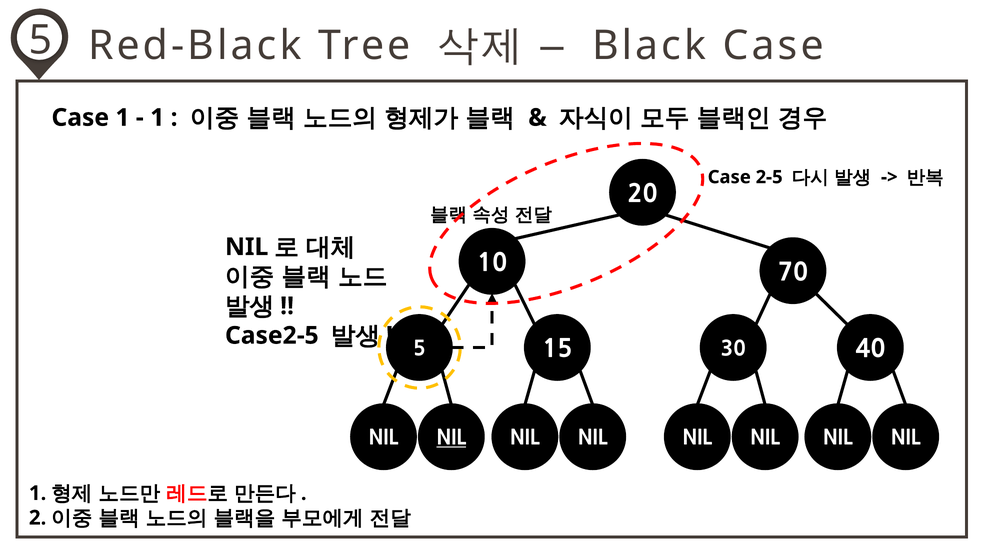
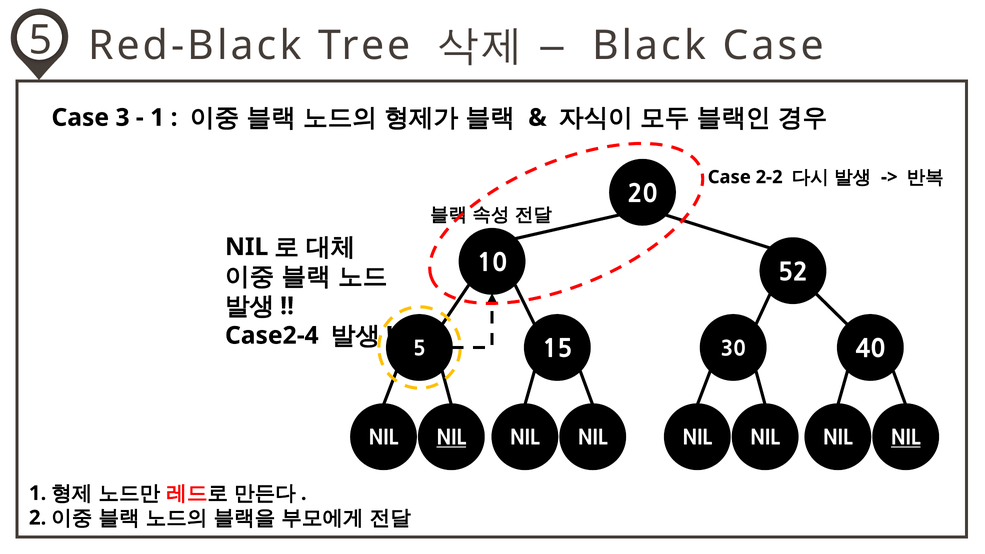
Case 1: 1 -> 3
2-5: 2-5 -> 2-2
70: 70 -> 52
Case2-5: Case2-5 -> Case2-4
NIL at (906, 438) underline: none -> present
